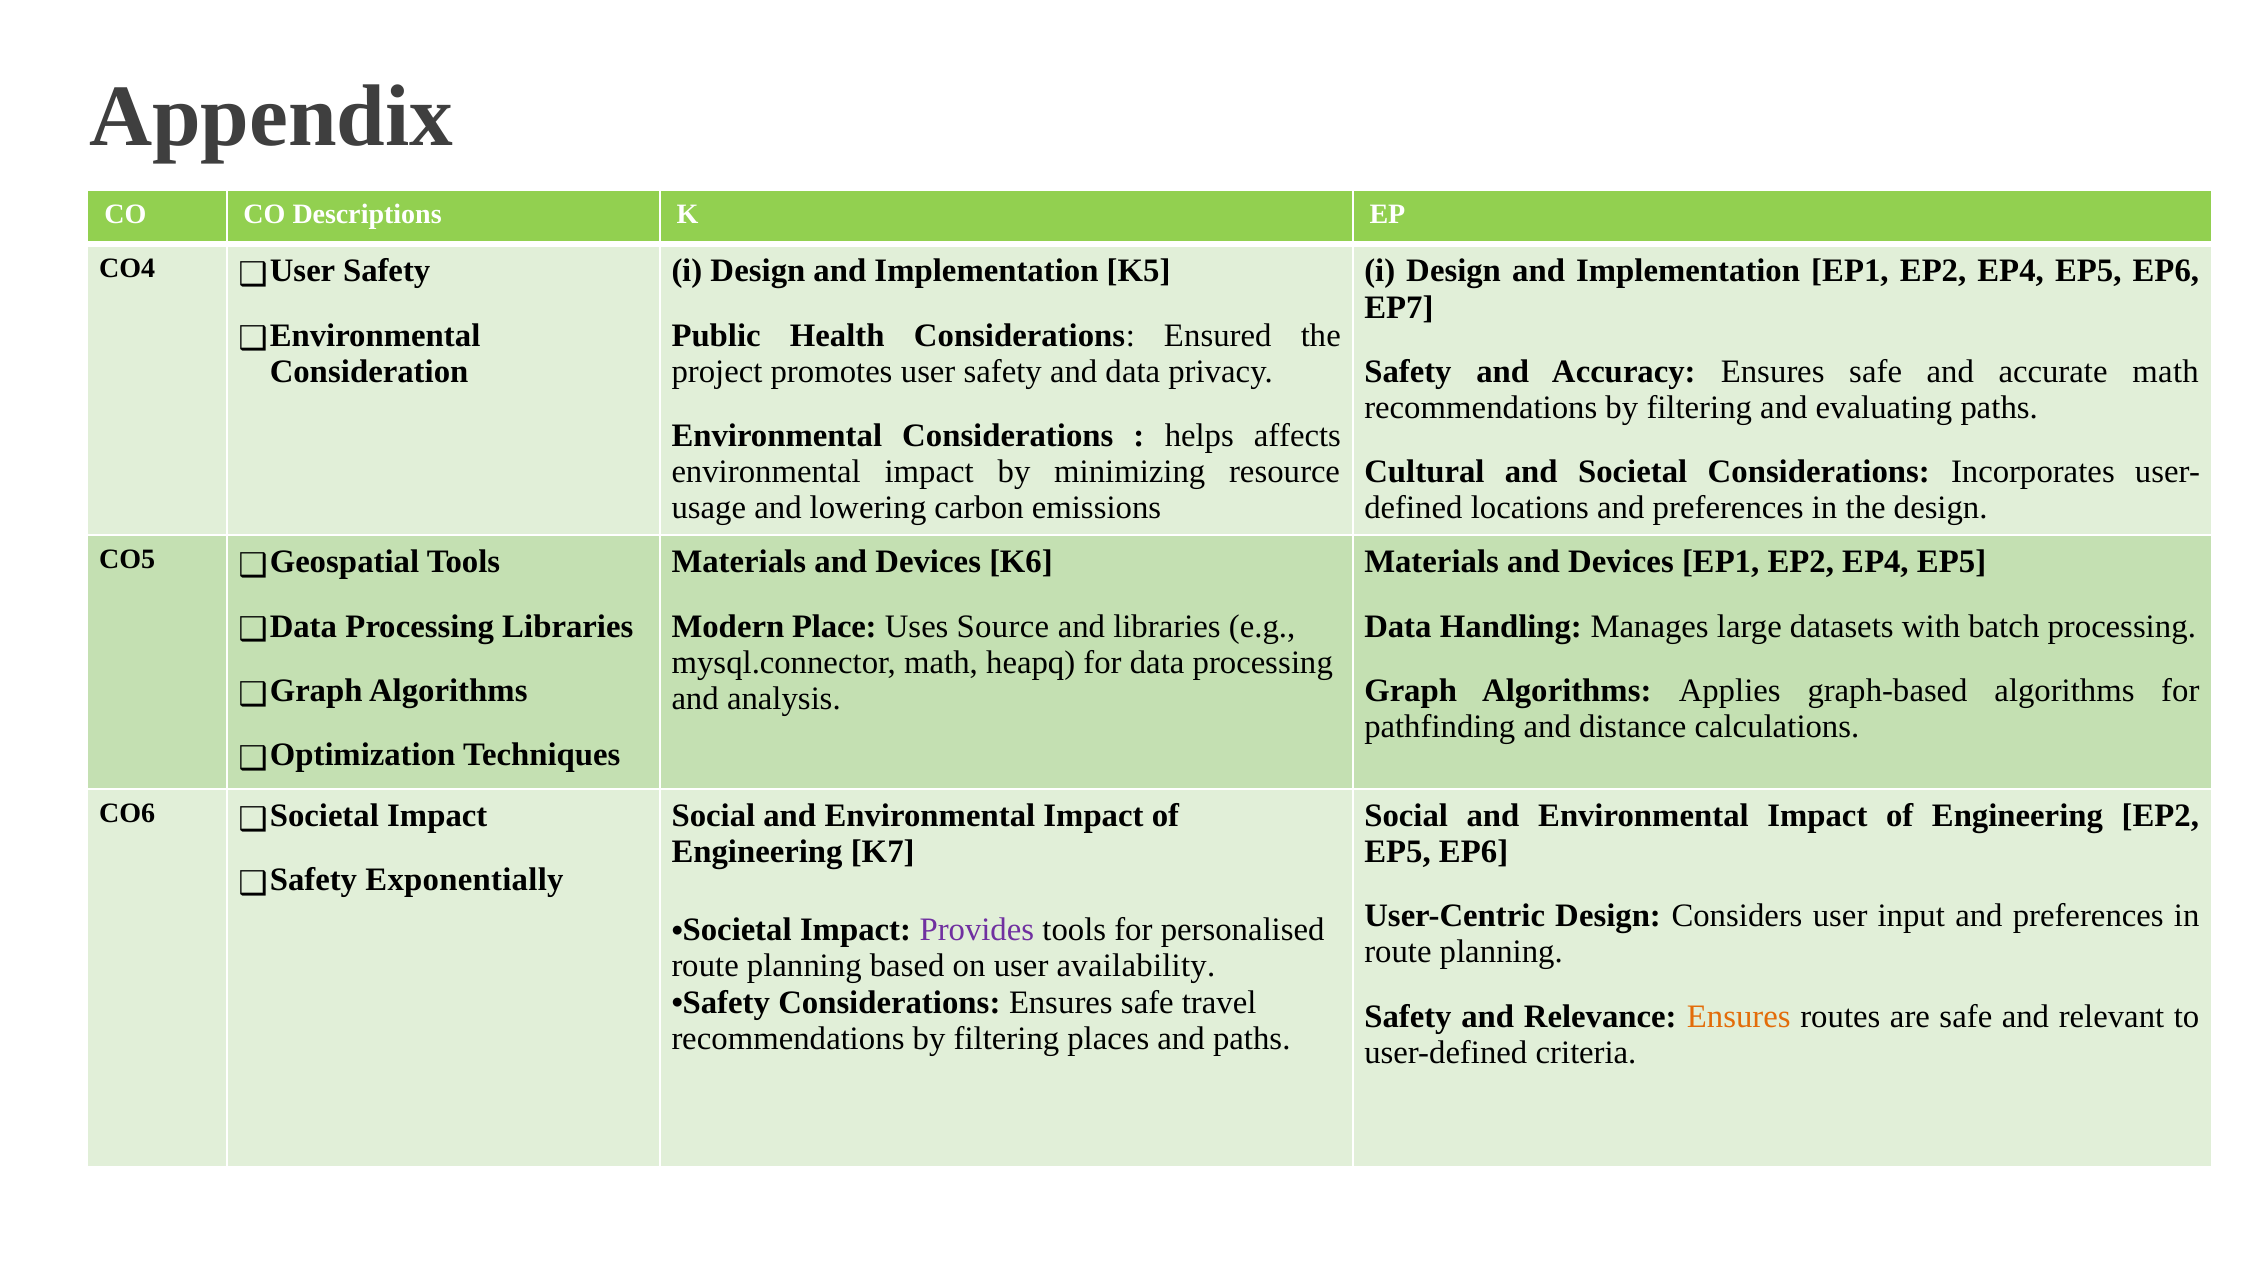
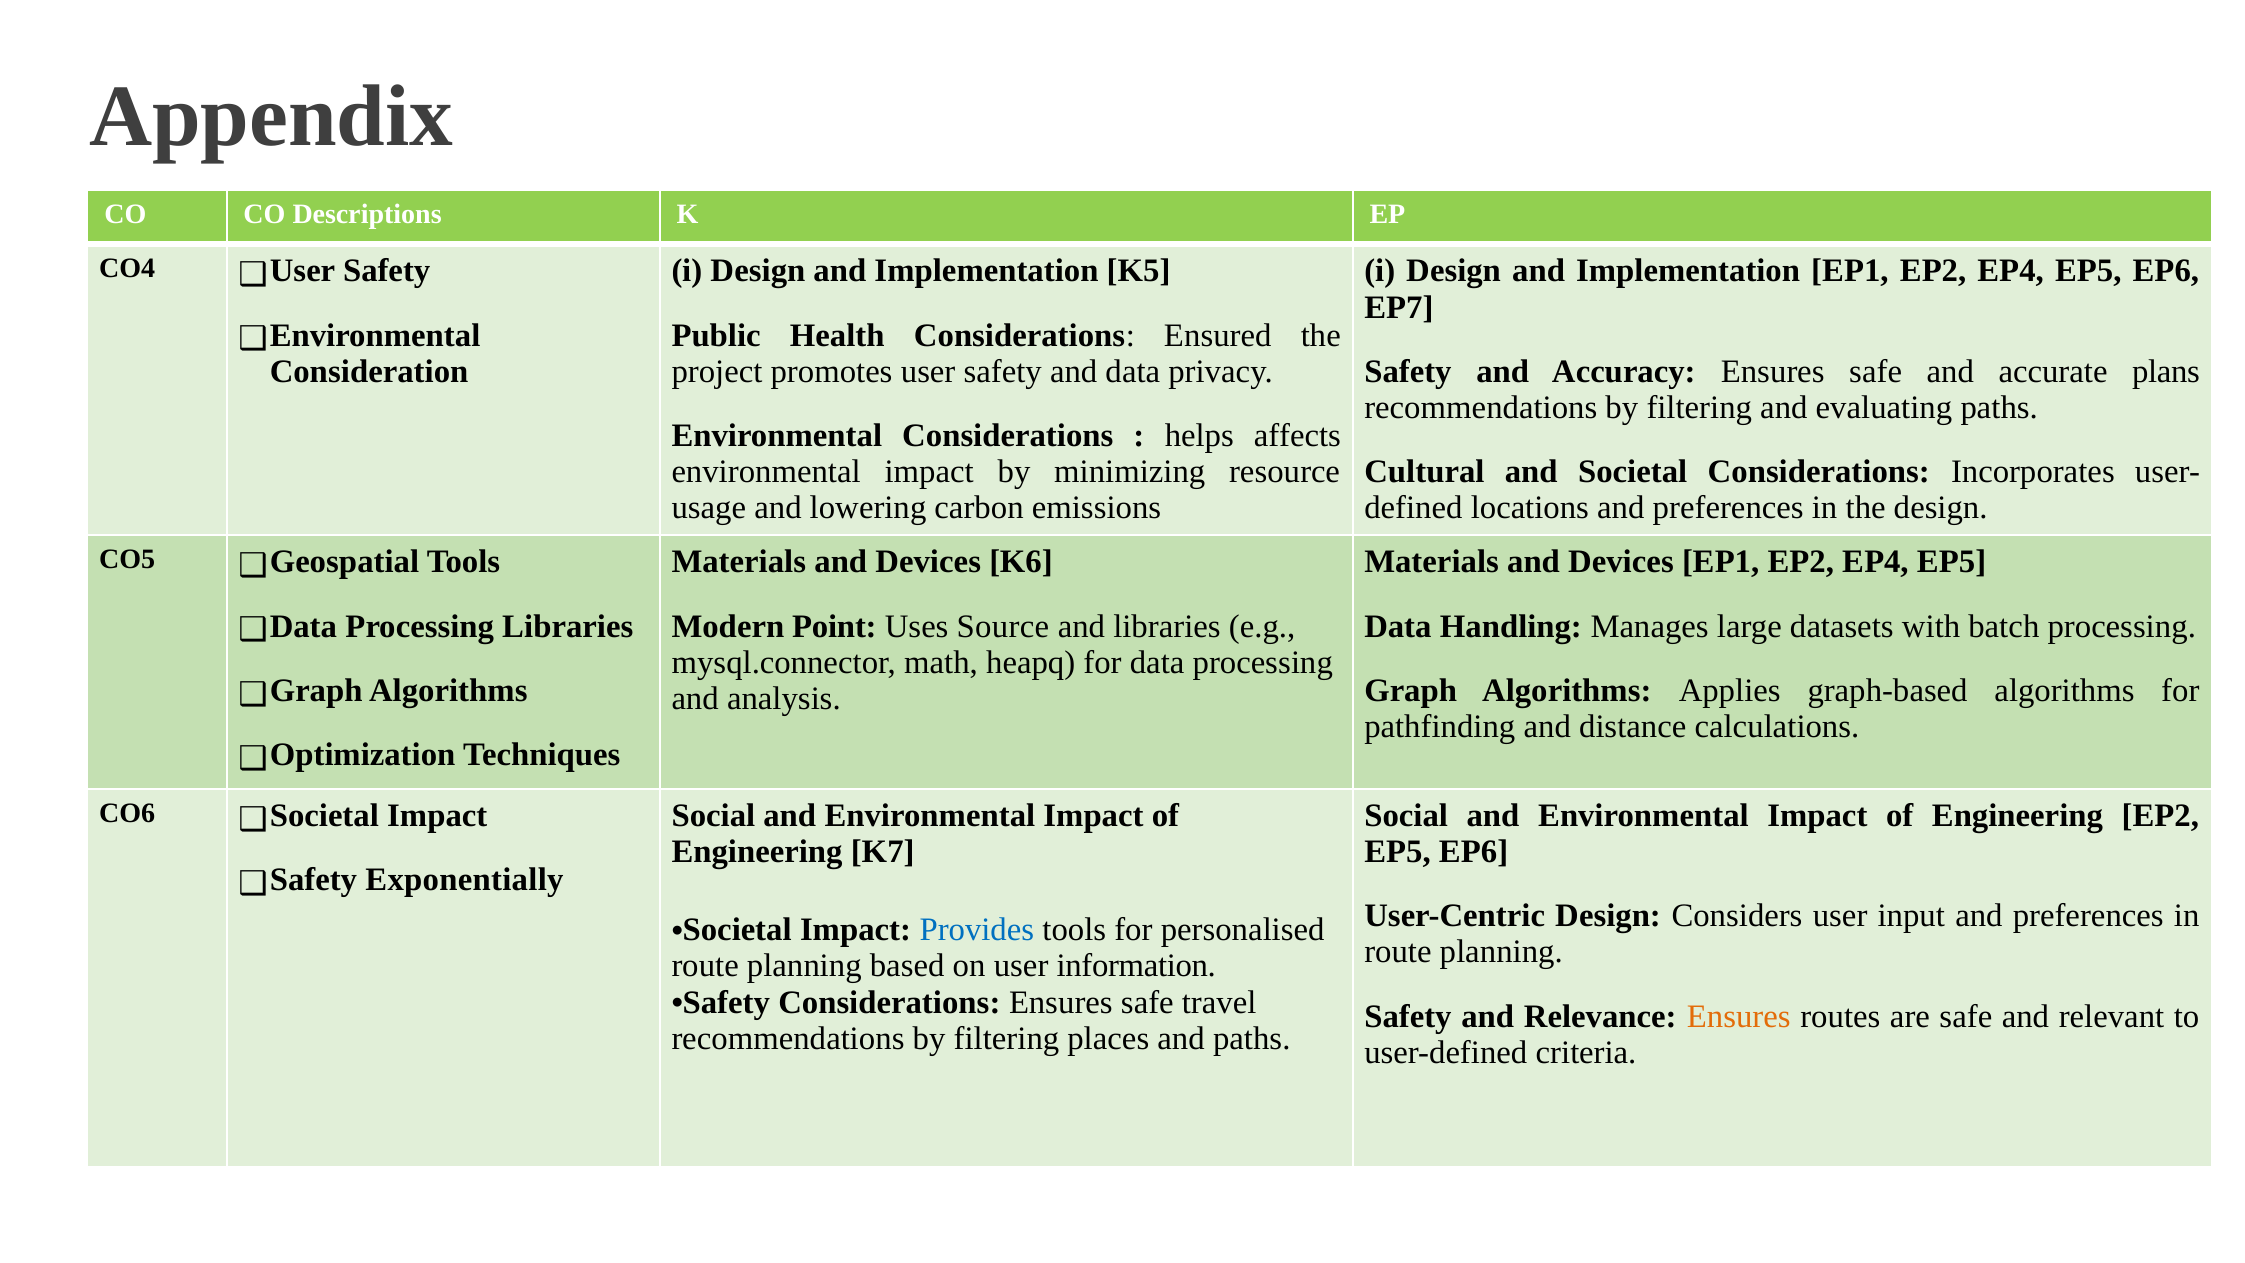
accurate math: math -> plans
Place: Place -> Point
Provides colour: purple -> blue
availability: availability -> information
